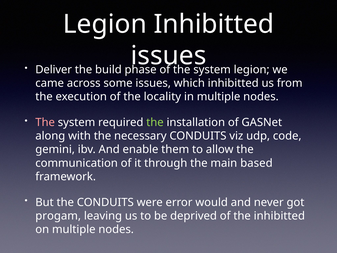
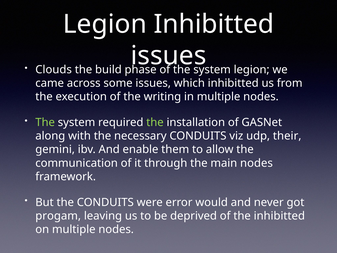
Deliver: Deliver -> Clouds
locality: locality -> writing
The at (45, 122) colour: pink -> light green
code: code -> their
main based: based -> nodes
